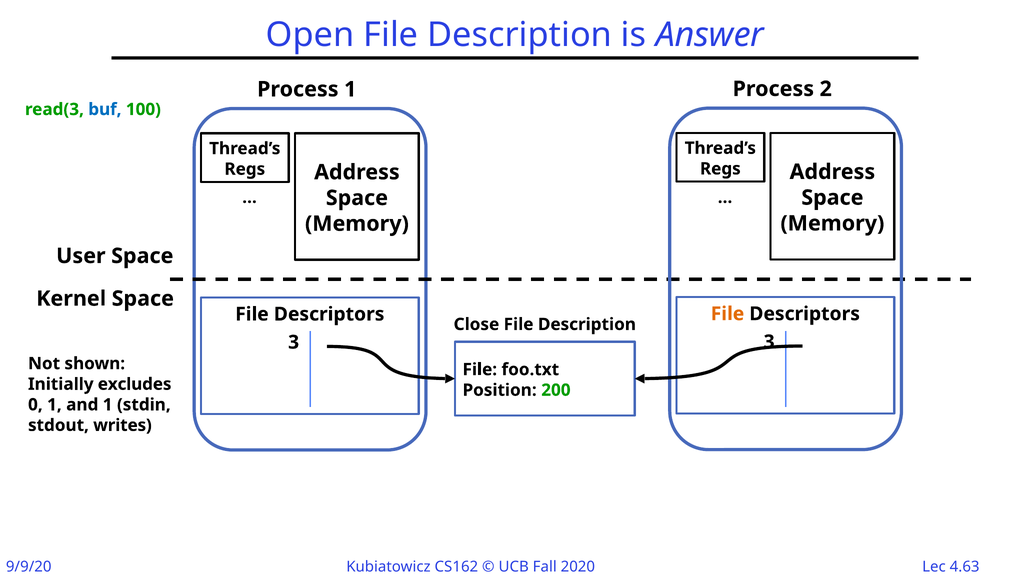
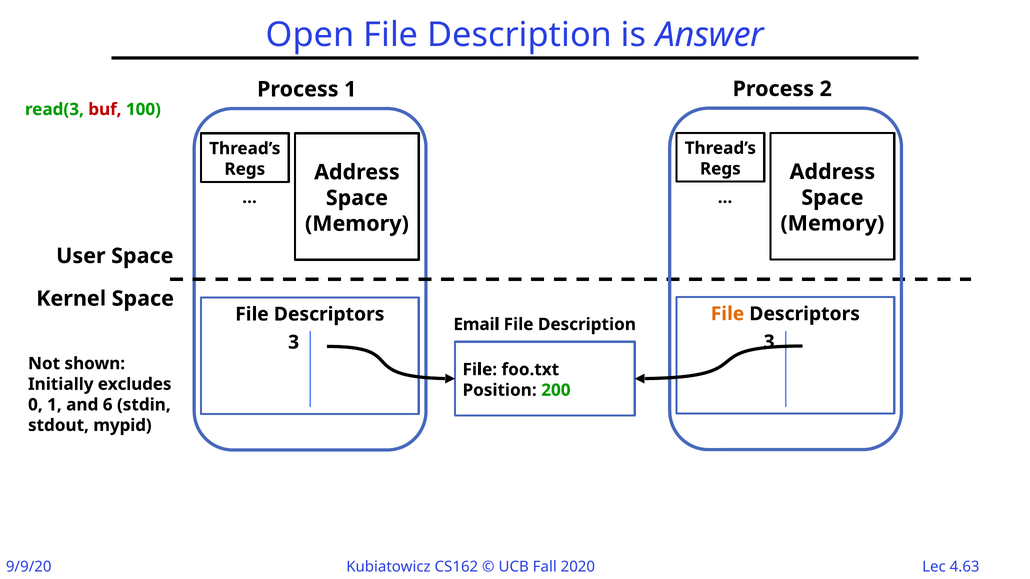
buf colour: blue -> red
Close: Close -> Email
and 1: 1 -> 6
writes: writes -> mypid
